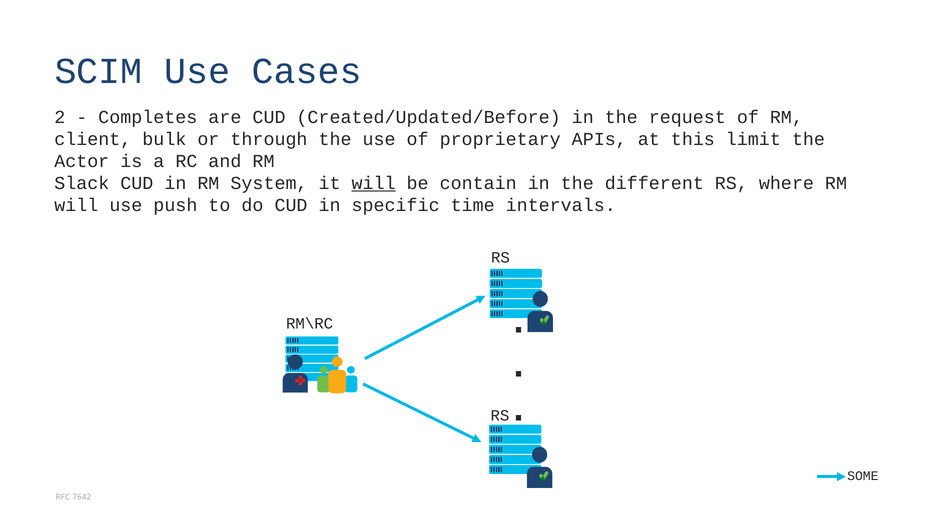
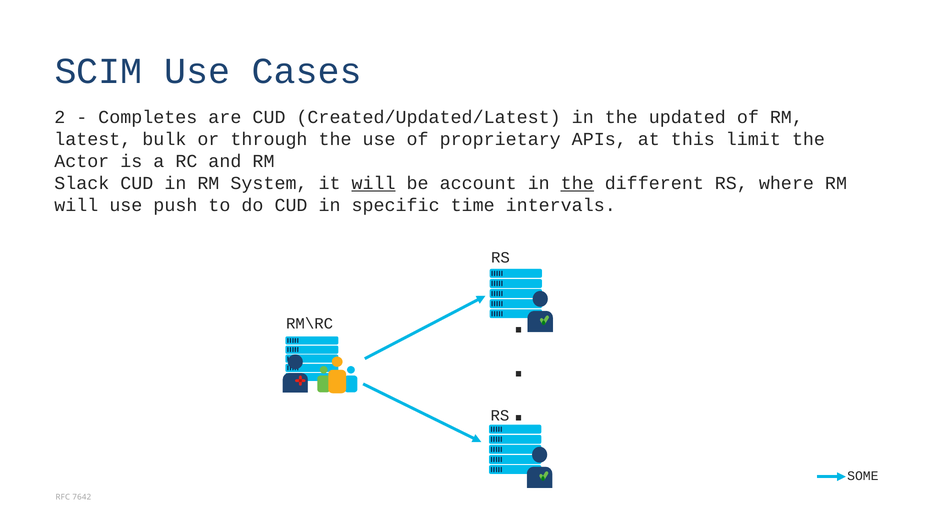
Created/Updated/Before: Created/Updated/Before -> Created/Updated/Latest
request: request -> updated
client: client -> latest
contain: contain -> account
the at (577, 183) underline: none -> present
